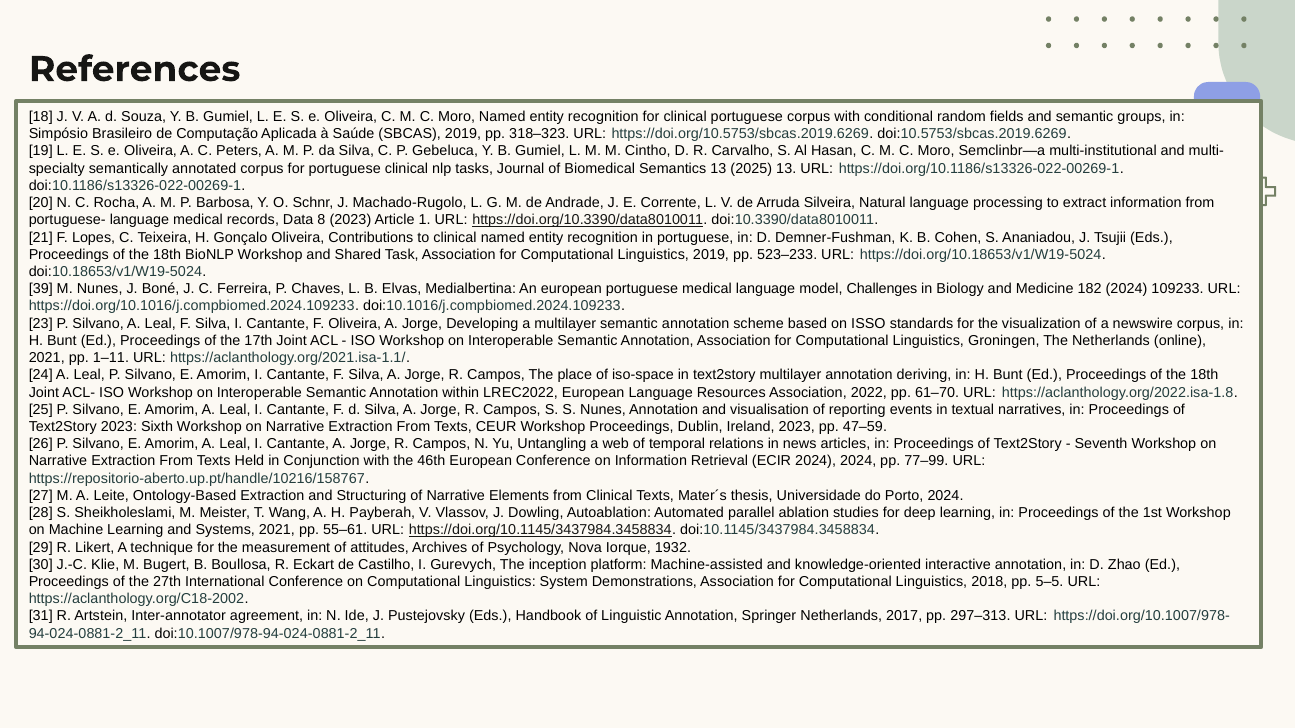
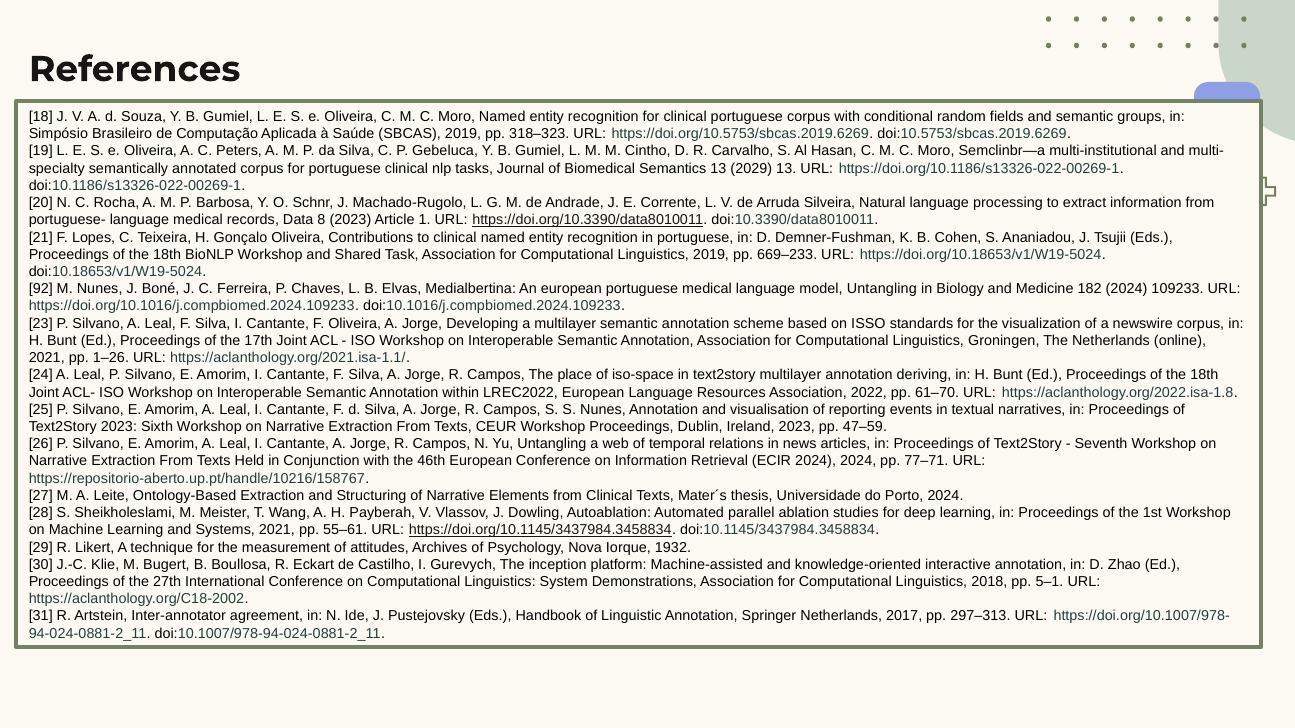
2025: 2025 -> 2029
523–233: 523–233 -> 669–233
39: 39 -> 92
model Challenges: Challenges -> Untangling
1–11: 1–11 -> 1–26
77–99: 77–99 -> 77–71
5–5: 5–5 -> 5–1
